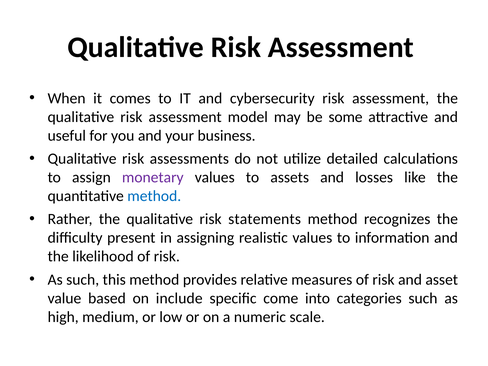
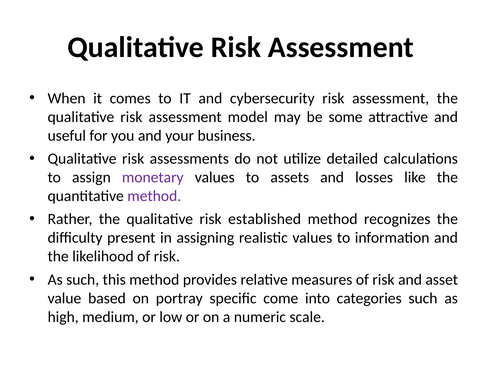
method at (154, 196) colour: blue -> purple
statements: statements -> established
include: include -> portray
